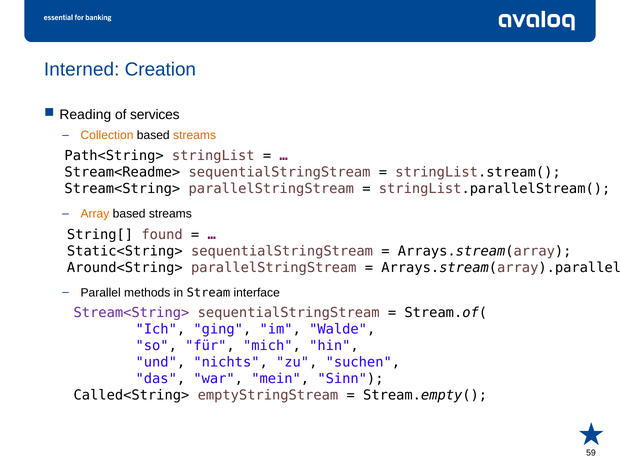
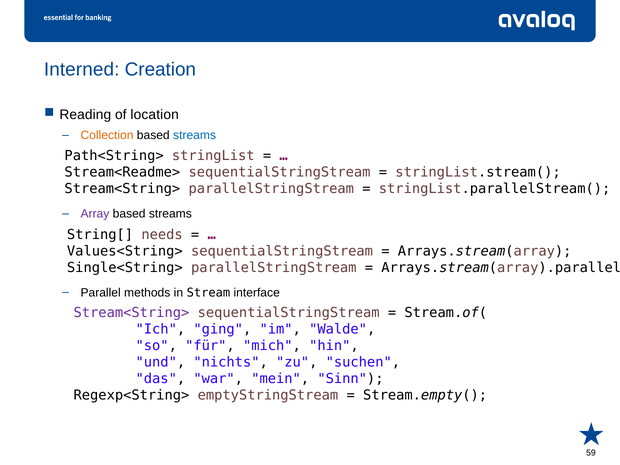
services: services -> location
streams at (195, 135) colour: orange -> blue
Array colour: orange -> purple
found: found -> needs
Static<String>: Static<String> -> Values<String>
Around<String>: Around<String> -> Single<String>
Called<String>: Called<String> -> Regexp<String>
